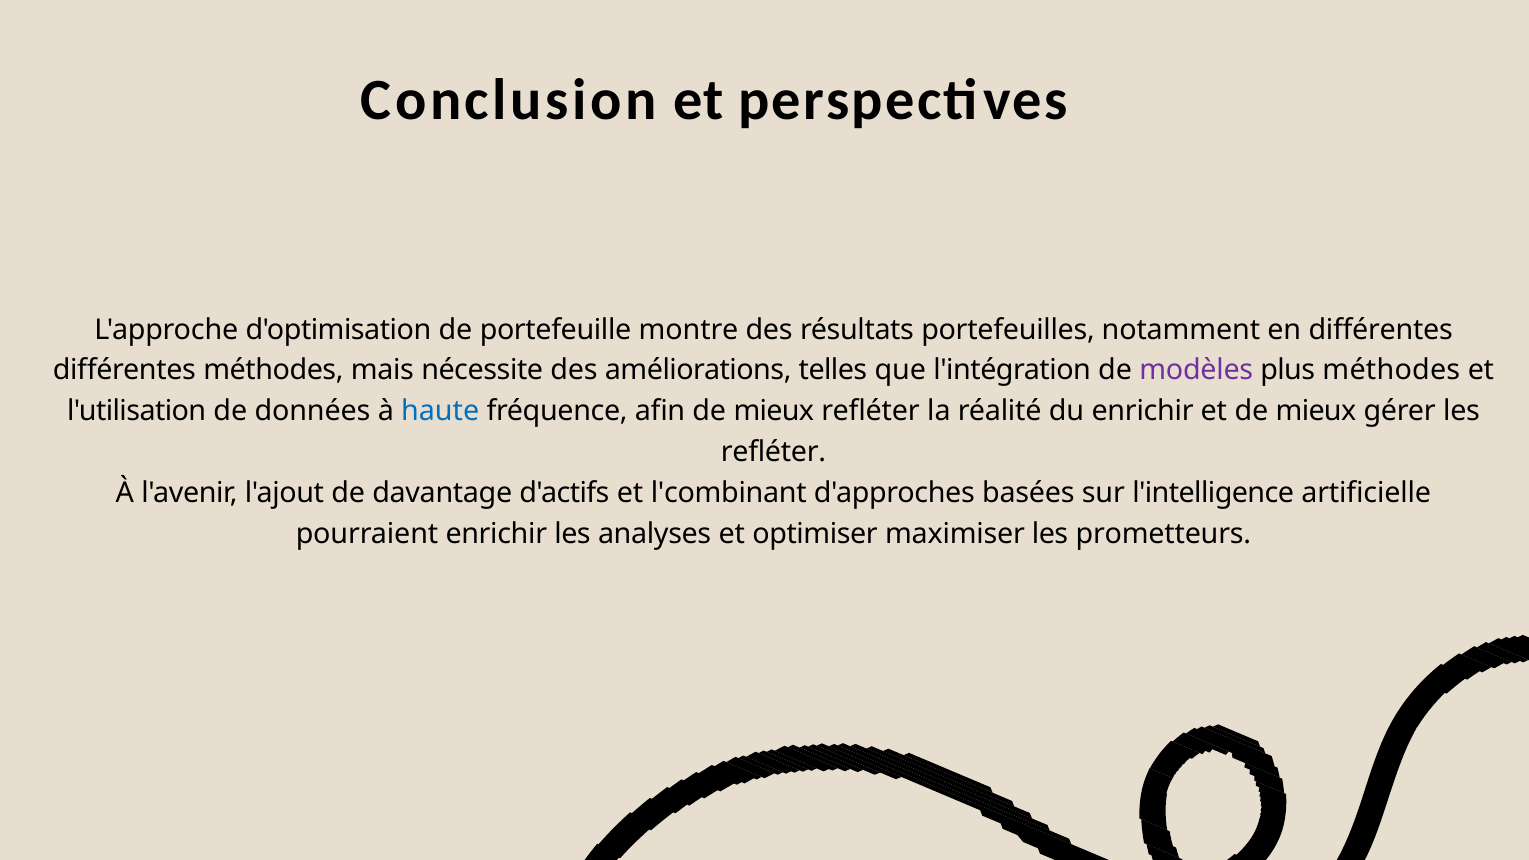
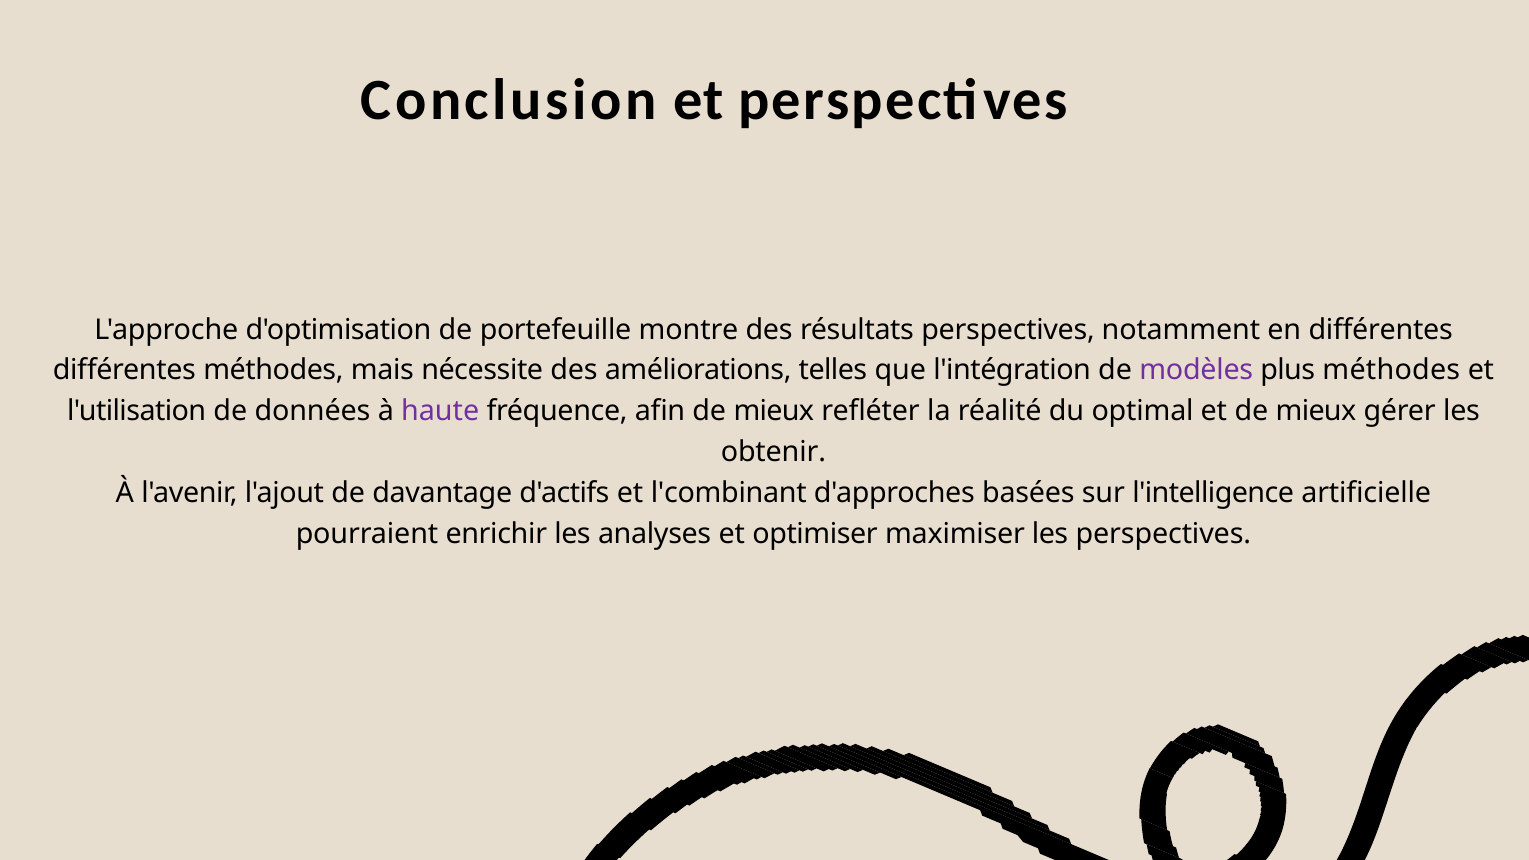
résultats portefeuilles: portefeuilles -> perspectives
haute colour: blue -> purple
du enrichir: enrichir -> optimal
refléter at (773, 452): refléter -> obtenir
les prometteurs: prometteurs -> perspectives
